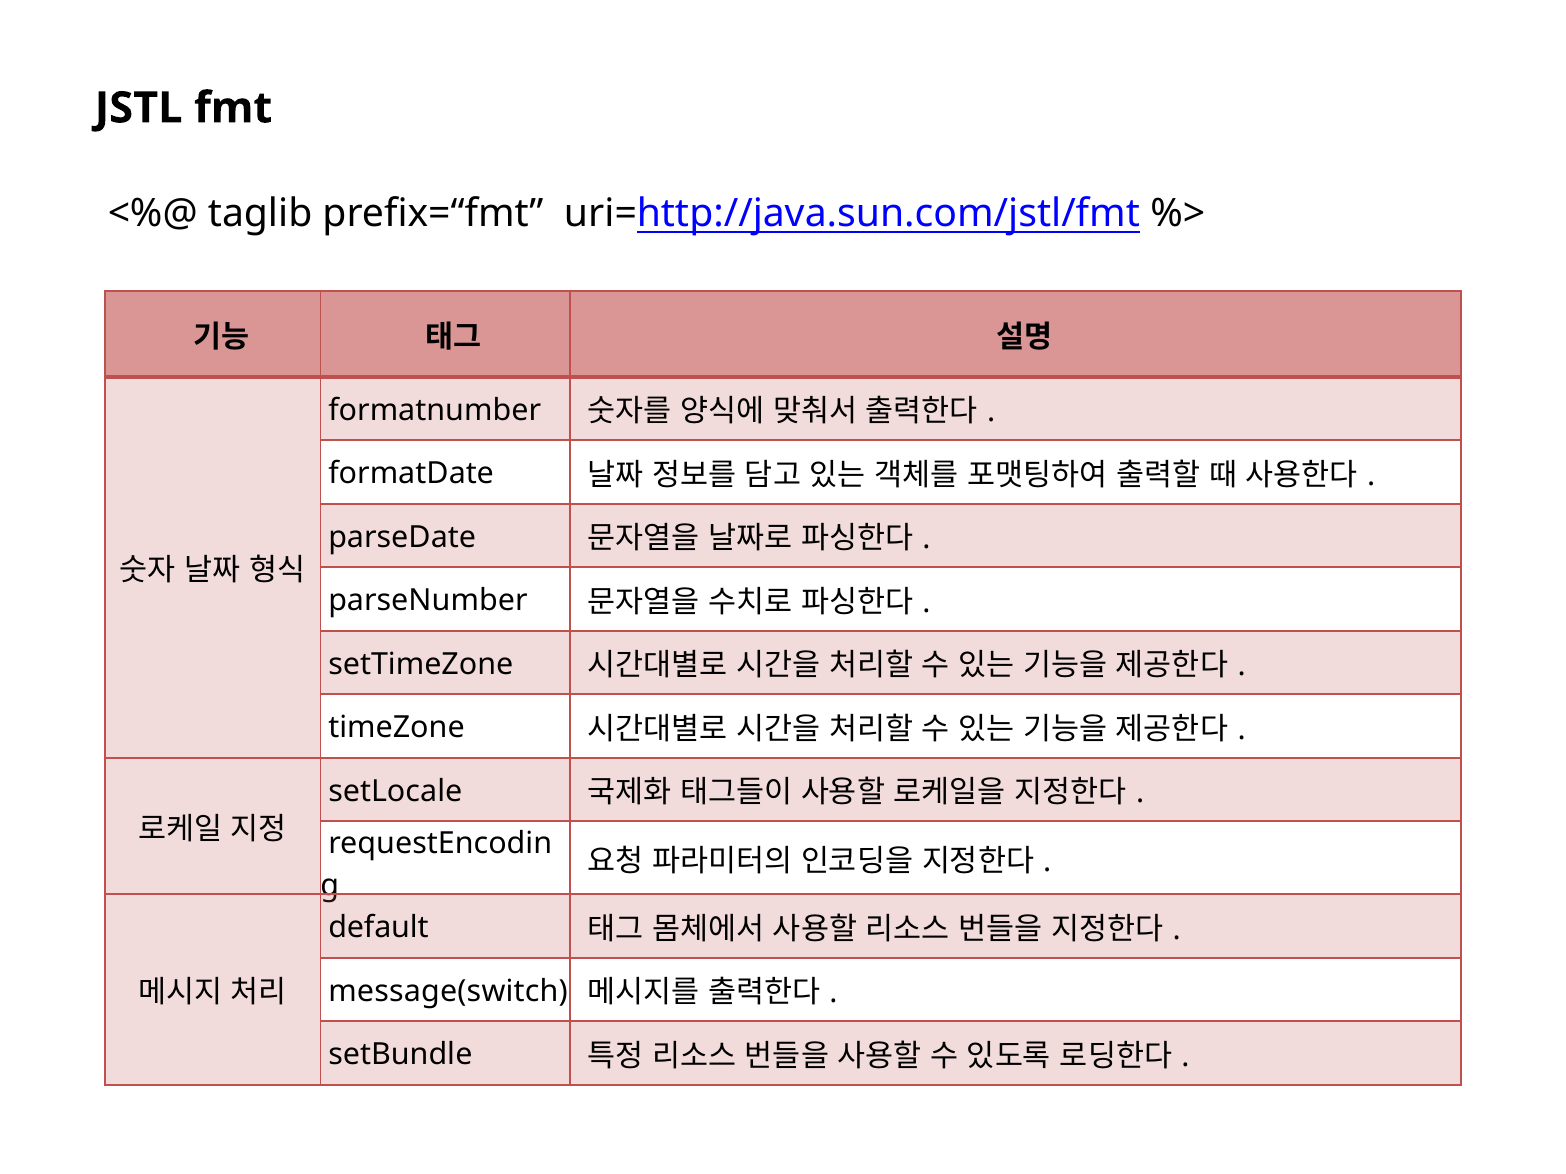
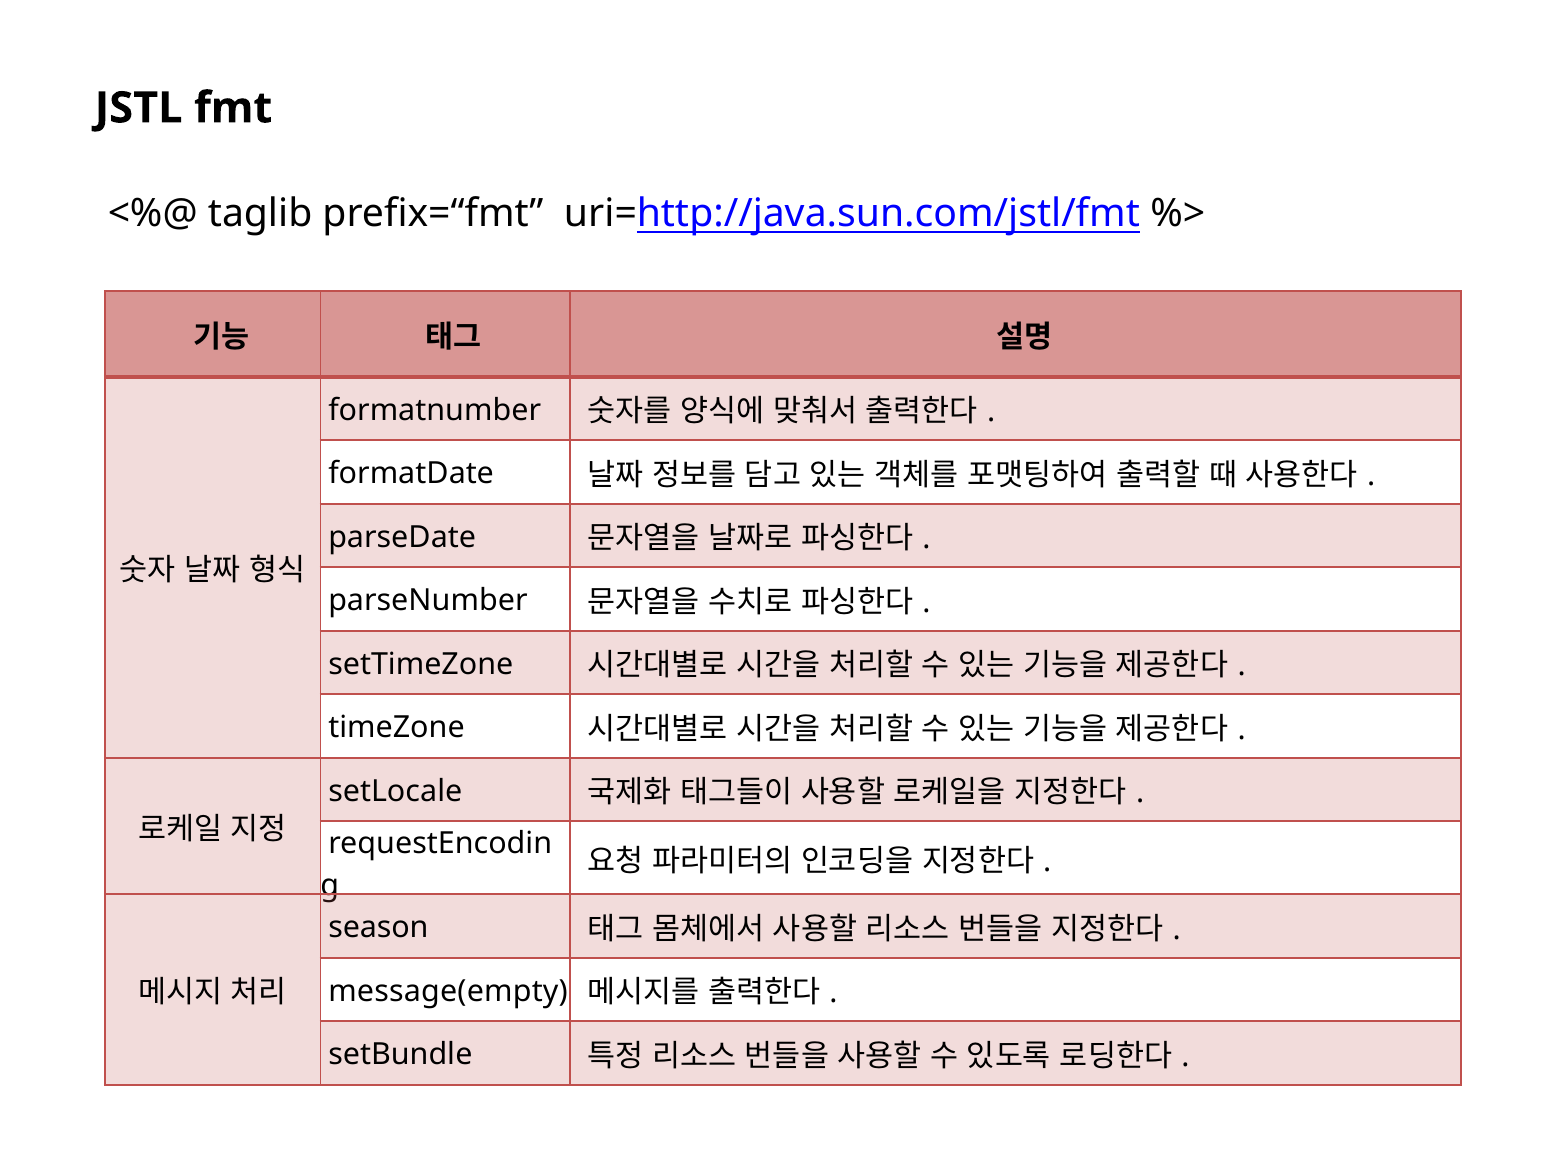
default: default -> season
message(switch: message(switch -> message(empty
